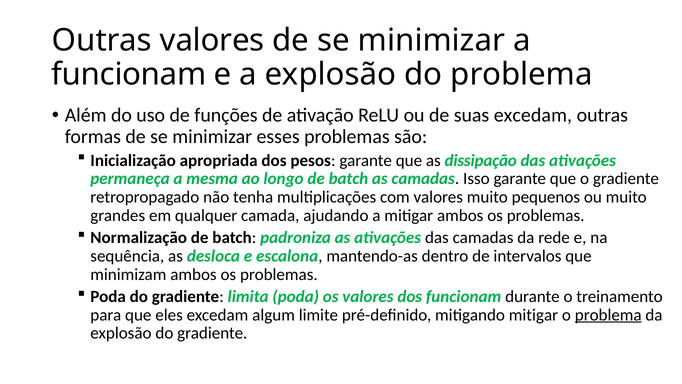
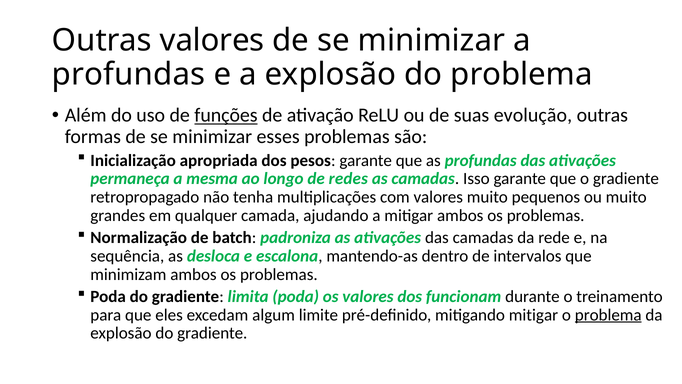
funcionam at (129, 74): funcionam -> profundas
funções underline: none -> present
suas excedam: excedam -> evolução
as dissipação: dissipação -> profundas
longo de batch: batch -> redes
